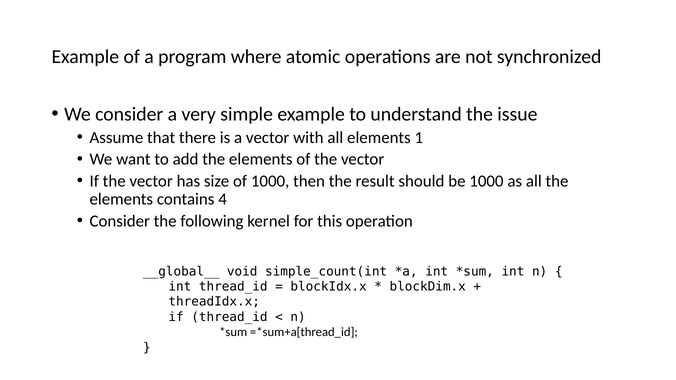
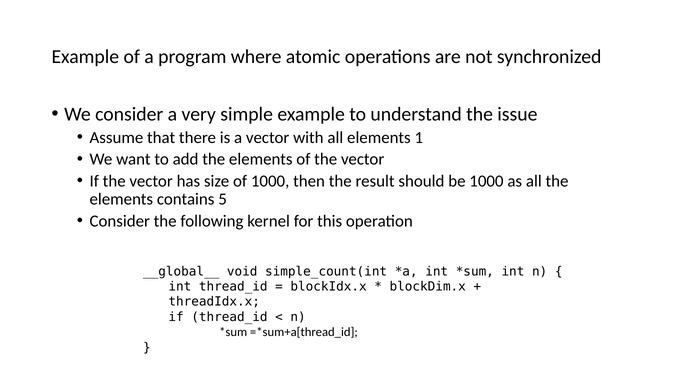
4: 4 -> 5
